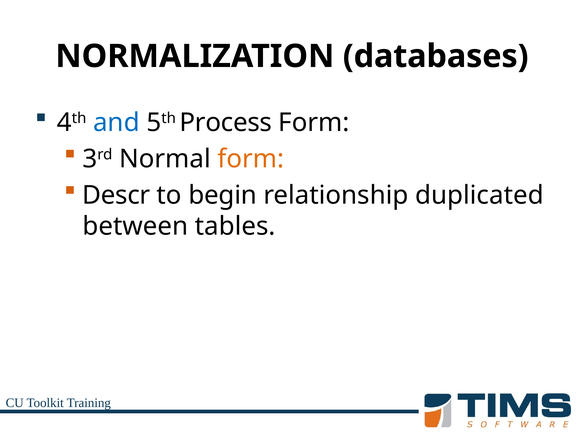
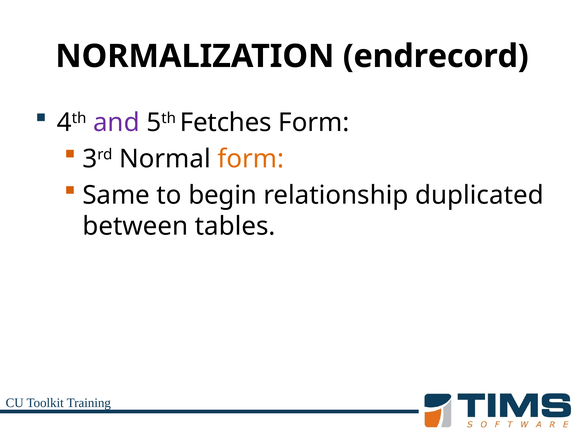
databases: databases -> endrecord
and colour: blue -> purple
Process: Process -> Fetches
Descr: Descr -> Same
